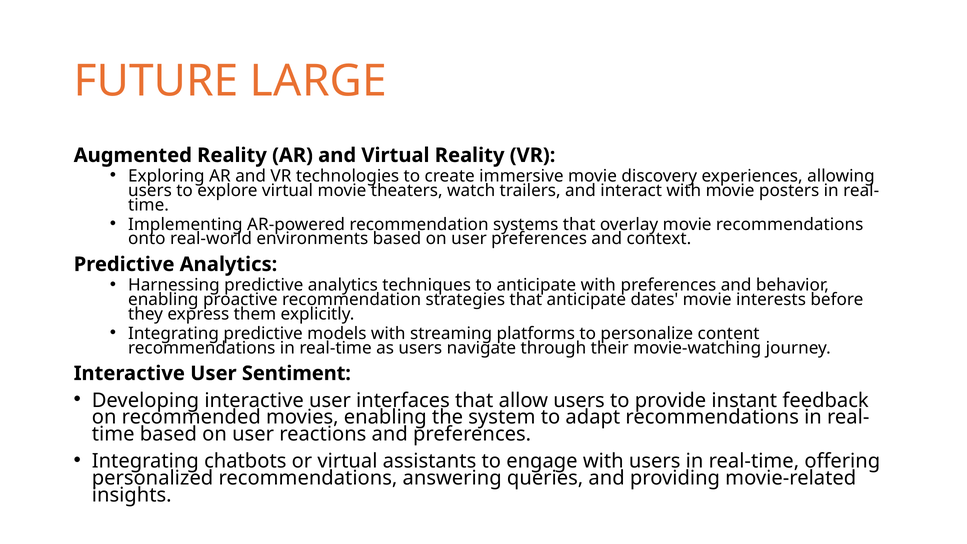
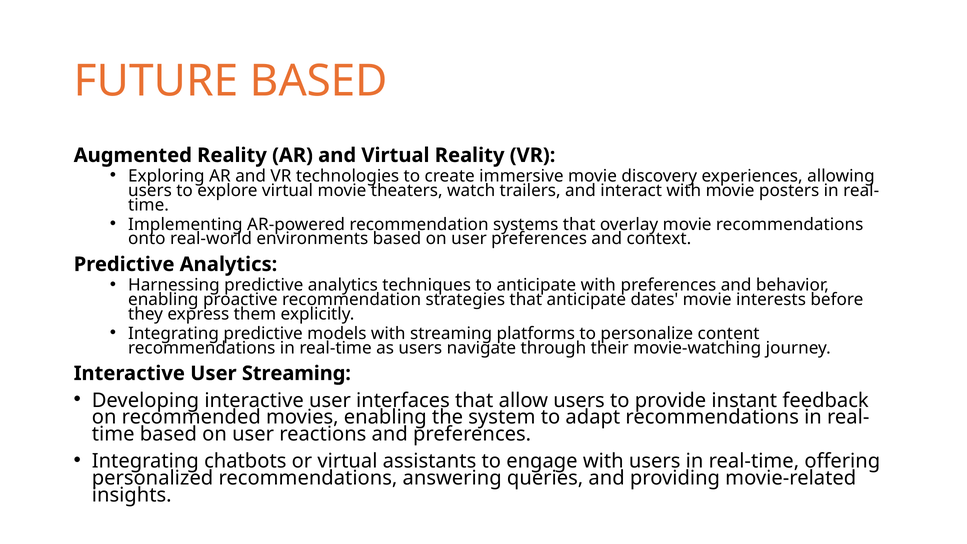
FUTURE LARGE: LARGE -> BASED
User Sentiment: Sentiment -> Streaming
